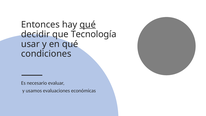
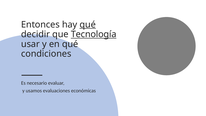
Tecnología underline: none -> present
